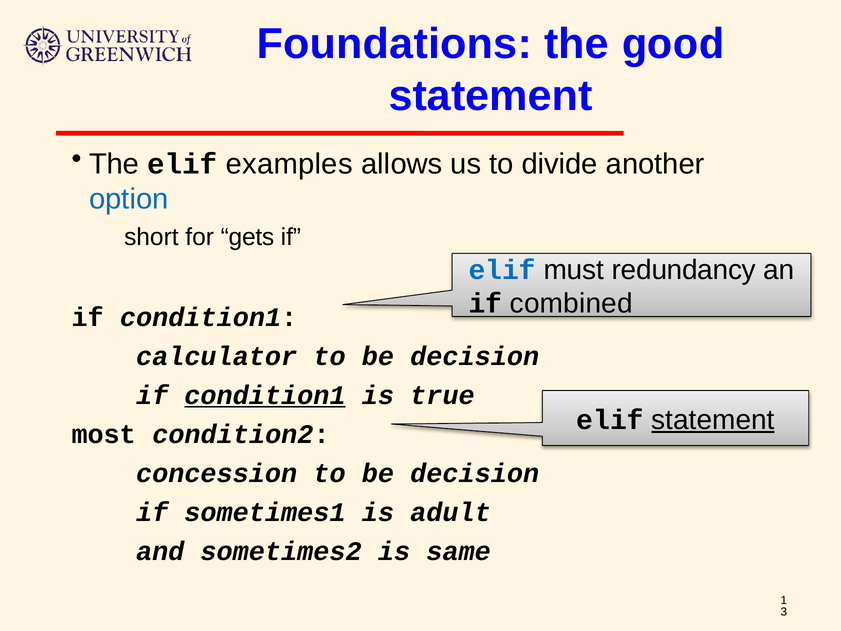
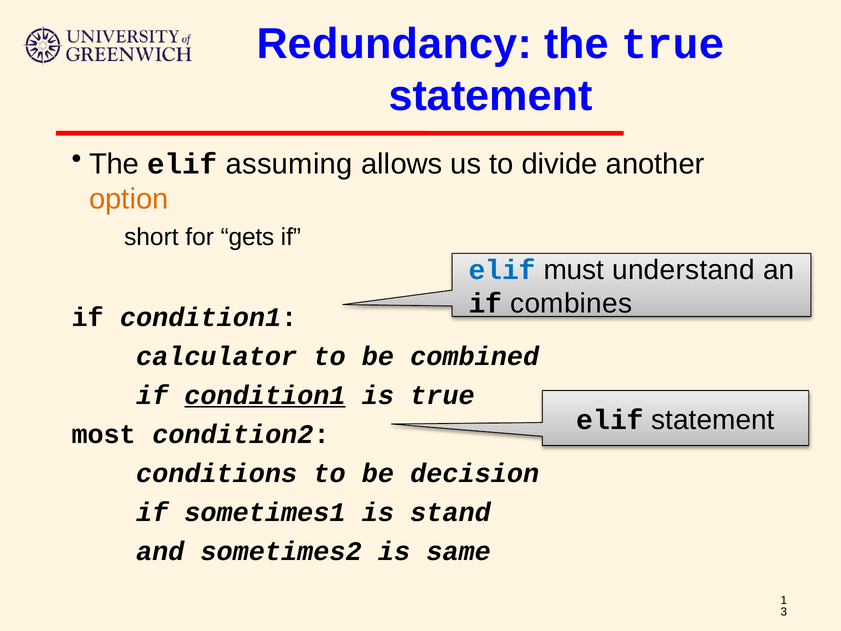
Foundations: Foundations -> Redundancy
the good: good -> true
examples: examples -> assuming
option colour: blue -> orange
redundancy: redundancy -> understand
combined: combined -> combines
decision at (475, 356): decision -> combined
statement at (713, 420) underline: present -> none
concession: concession -> conditions
adult: adult -> stand
